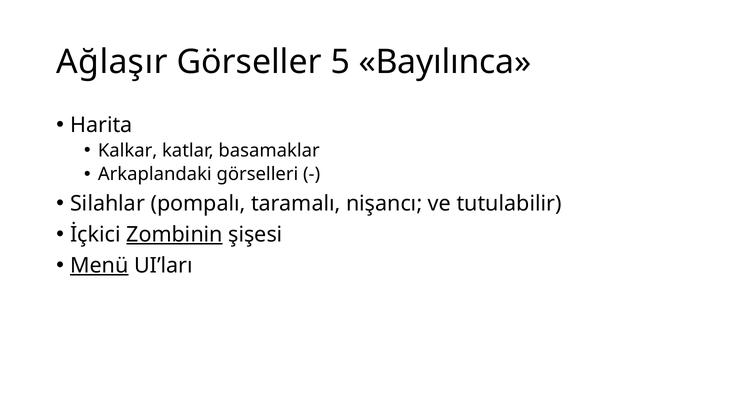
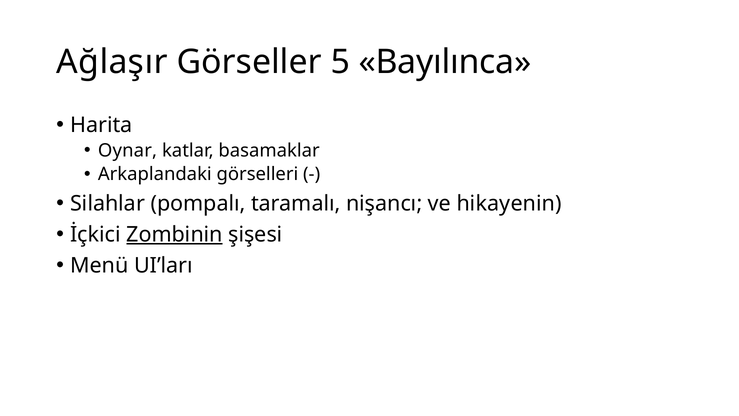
Kalkar: Kalkar -> Oynar
tutulabilir: tutulabilir -> hikayenin
Menü underline: present -> none
